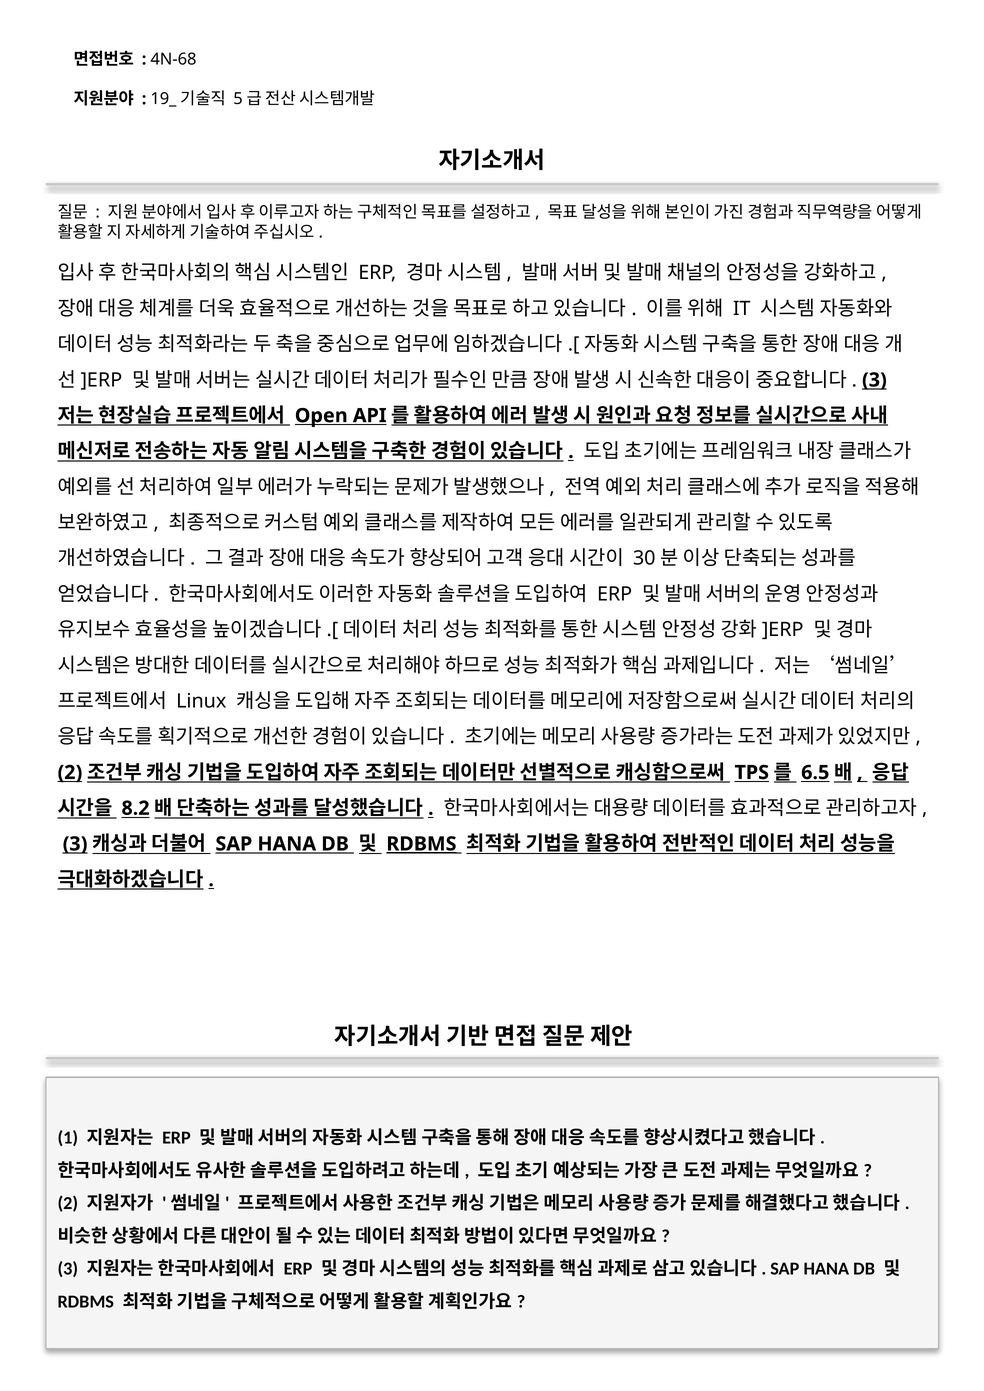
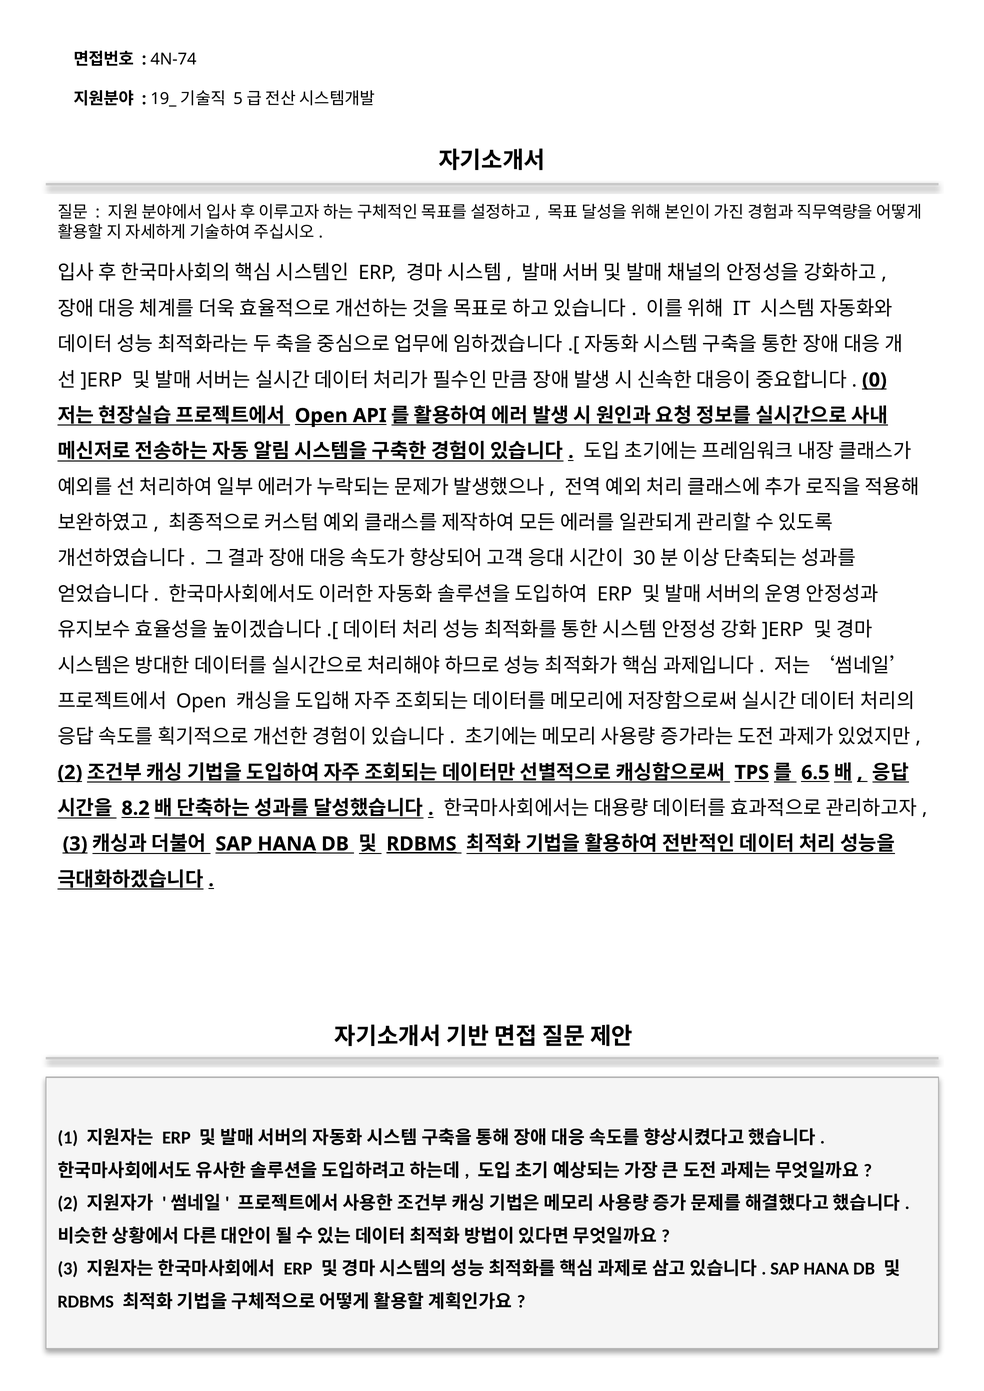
4N-68: 4N-68 -> 4N-74
3 at (874, 380): 3 -> 0
Linux at (201, 702): Linux -> Open
HANA at (287, 844) underline: none -> present
